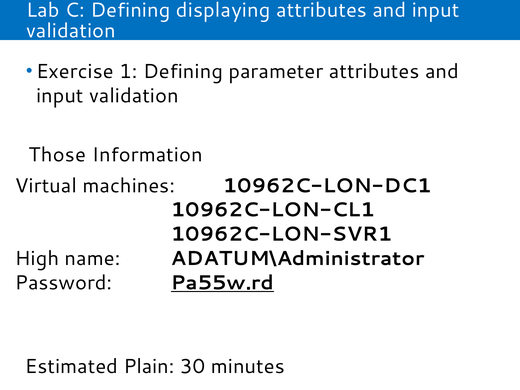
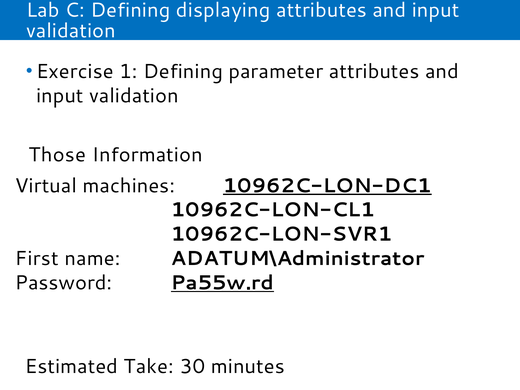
10962C-LON-DC1 underline: none -> present
High: High -> First
Plain: Plain -> Take
